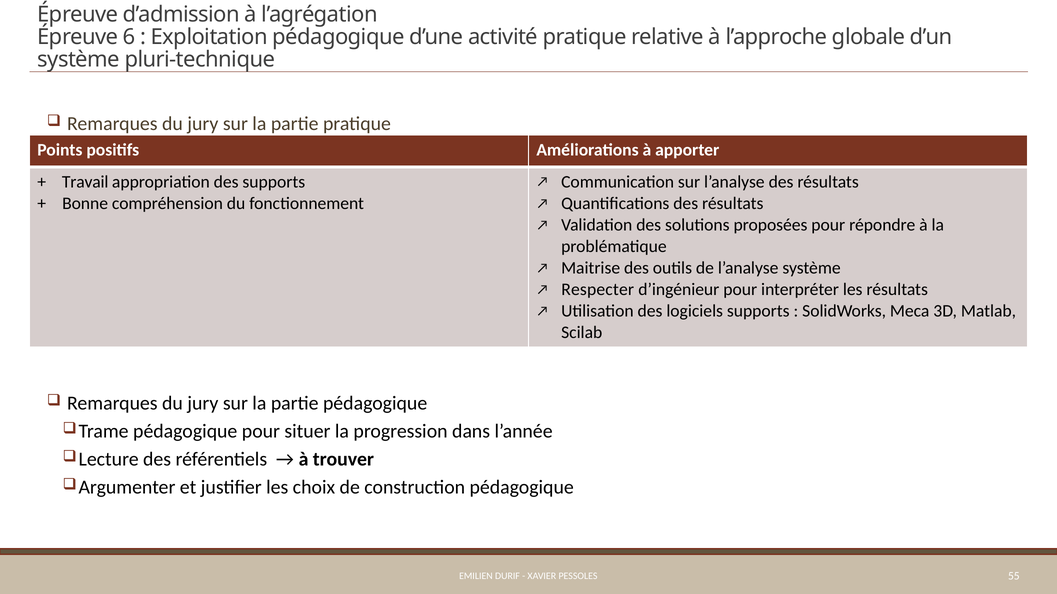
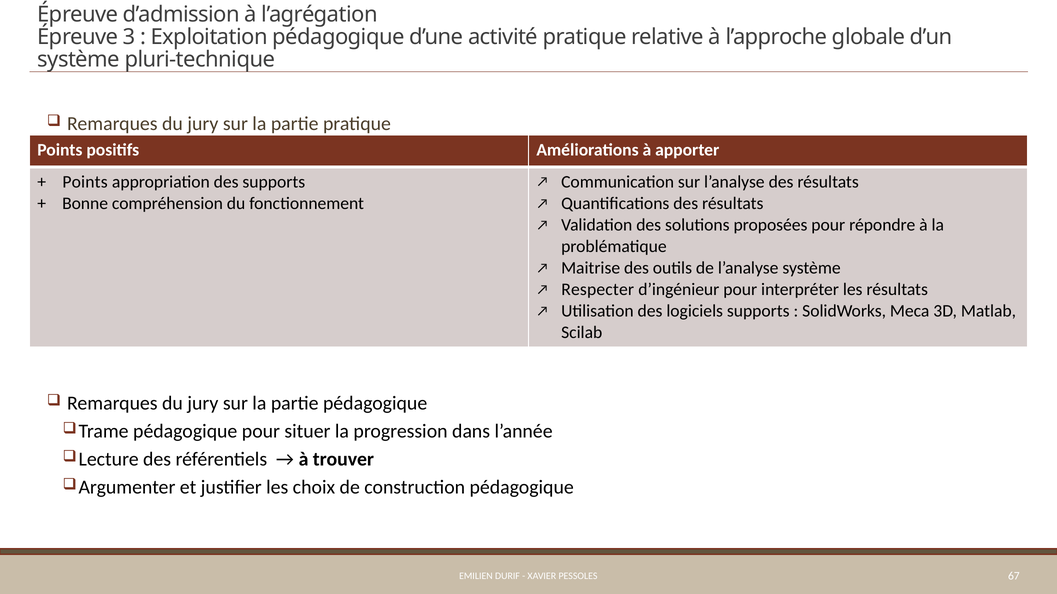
6: 6 -> 3
Travail at (85, 182): Travail -> Points
55: 55 -> 67
